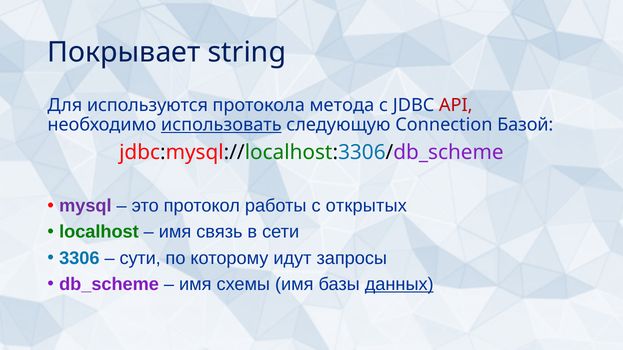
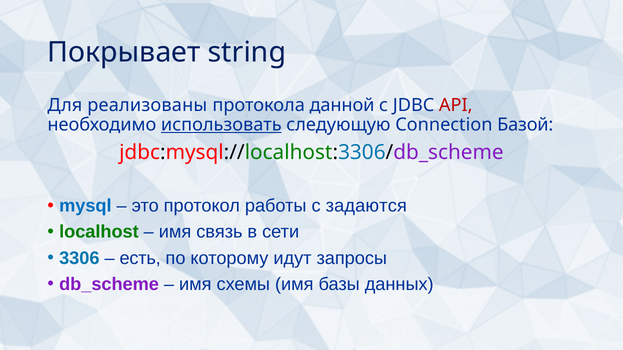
используются: используются -> реализованы
метода: метода -> данной
mysql colour: purple -> blue
открытых: открытых -> задаются
сути: сути -> есть
данных underline: present -> none
